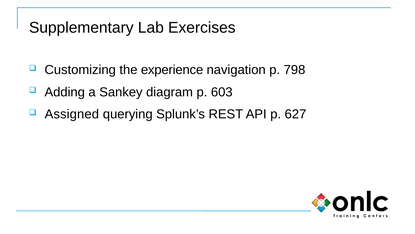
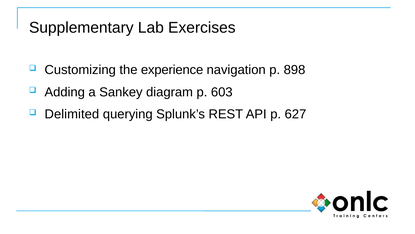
798: 798 -> 898
Assigned: Assigned -> Delimited
